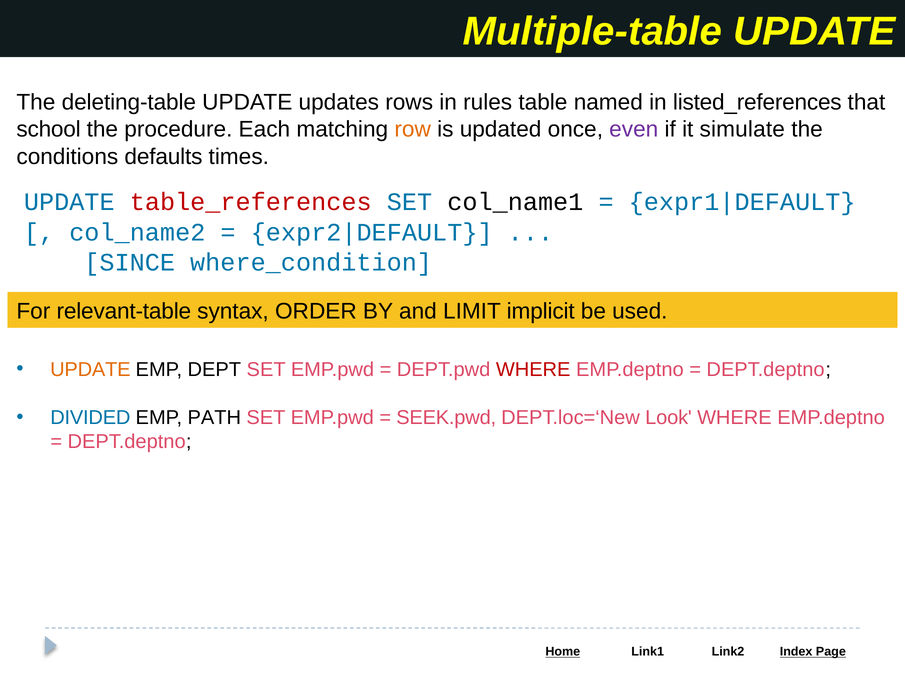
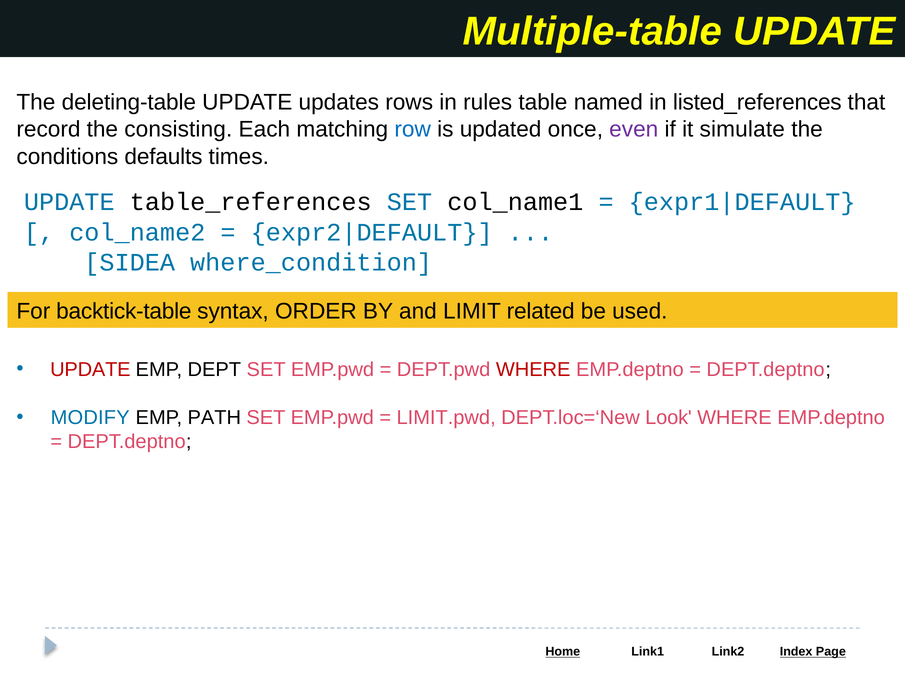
school: school -> record
procedure: procedure -> consisting
row colour: orange -> blue
table_references colour: red -> black
SINCE: SINCE -> SIDEA
relevant-table: relevant-table -> backtick-table
implicit: implicit -> related
UPDATE at (90, 370) colour: orange -> red
DIVIDED: DIVIDED -> MODIFY
SEEK.pwd: SEEK.pwd -> LIMIT.pwd
